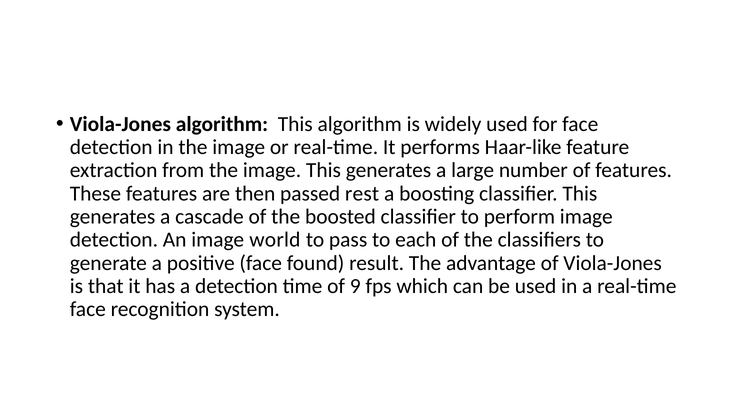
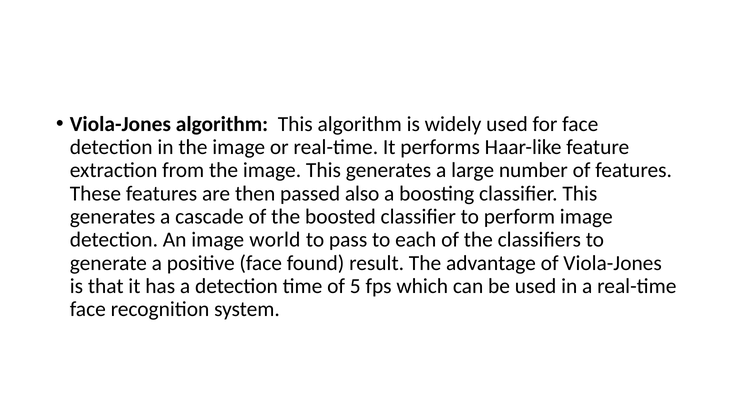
rest: rest -> also
9: 9 -> 5
